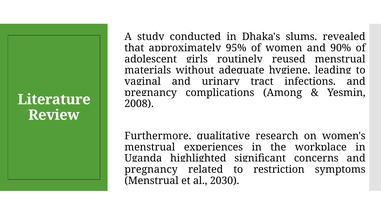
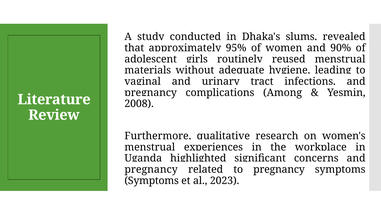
to restriction: restriction -> pregnancy
Menstrual at (152, 180): Menstrual -> Symptoms
2030: 2030 -> 2023
